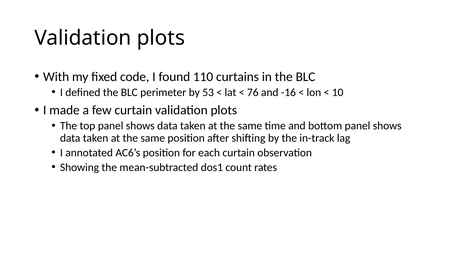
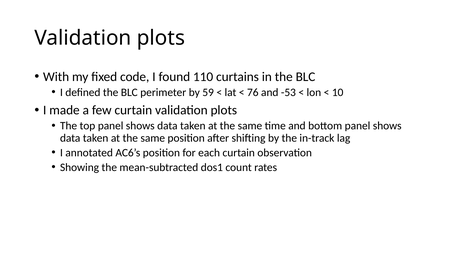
53: 53 -> 59
-16: -16 -> -53
